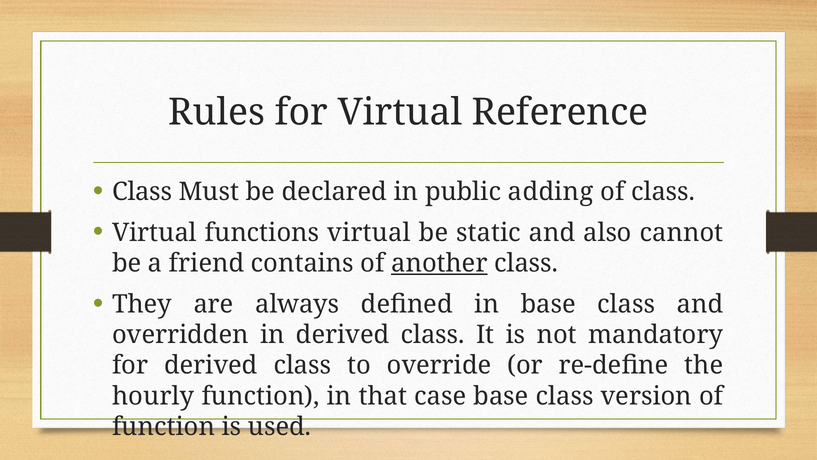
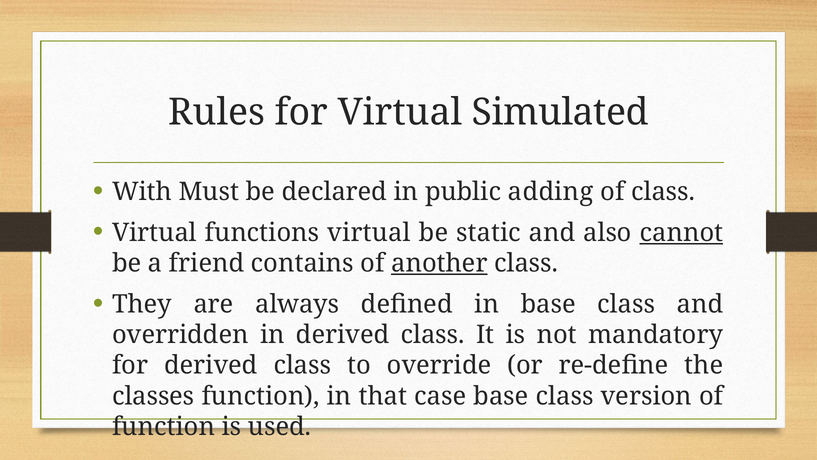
Reference: Reference -> Simulated
Class at (142, 192): Class -> With
cannot underline: none -> present
hourly: hourly -> classes
